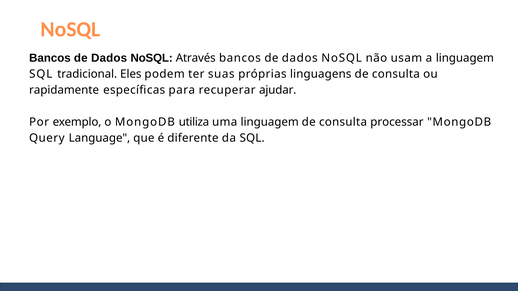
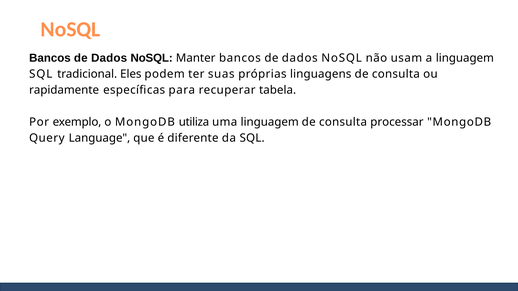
Através: Através -> Manter
ajudar: ajudar -> tabela
